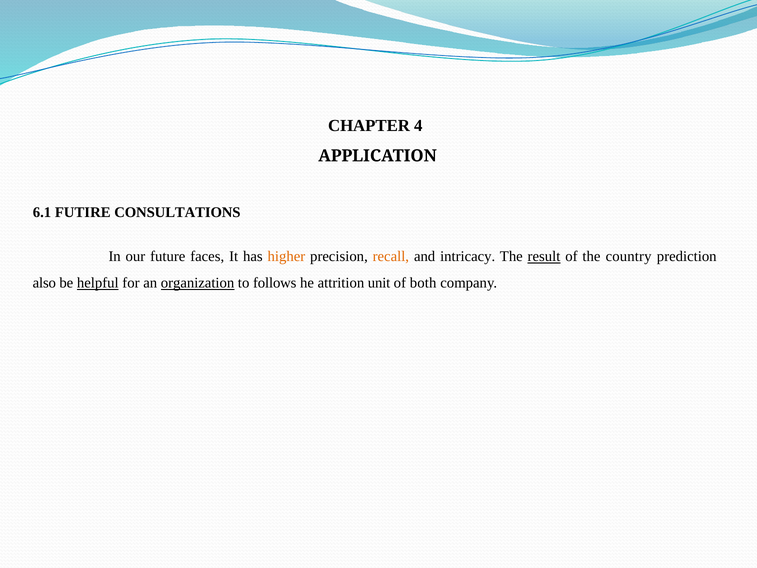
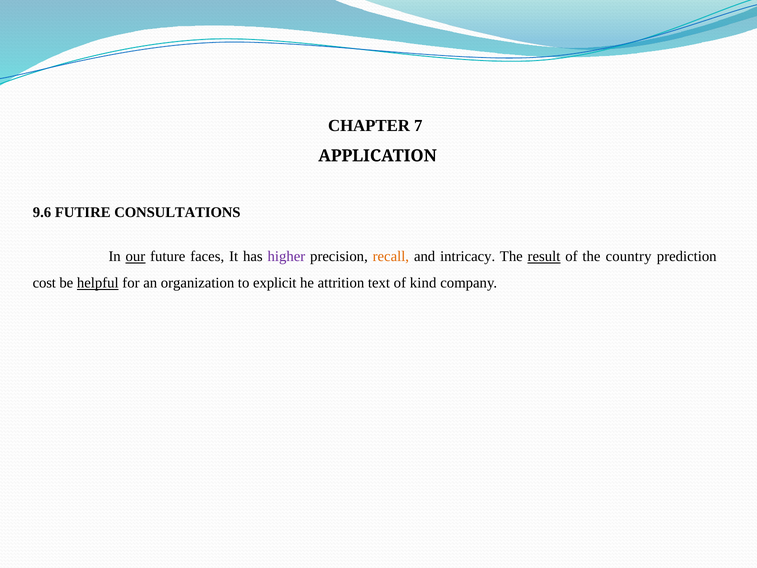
4: 4 -> 7
6.1: 6.1 -> 9.6
our underline: none -> present
higher colour: orange -> purple
also: also -> cost
organization underline: present -> none
follows: follows -> explicit
unit: unit -> text
both: both -> kind
